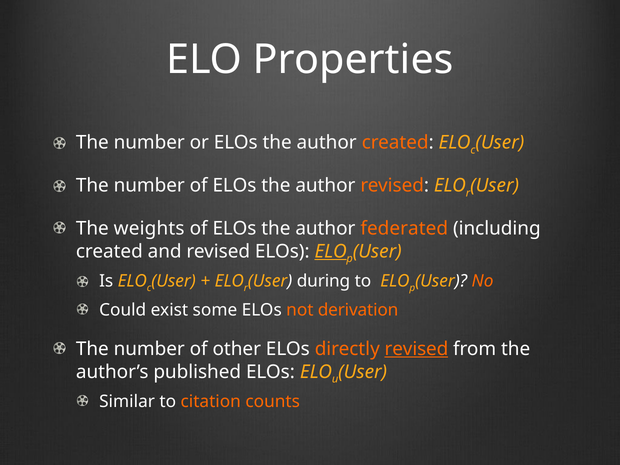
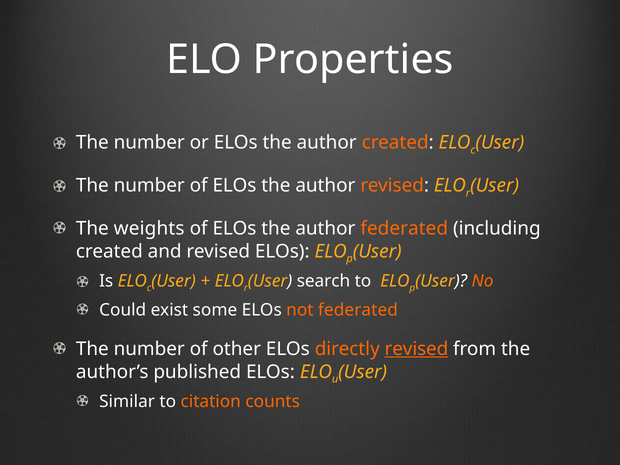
ELO at (331, 251) underline: present -> none
during: during -> search
not derivation: derivation -> federated
